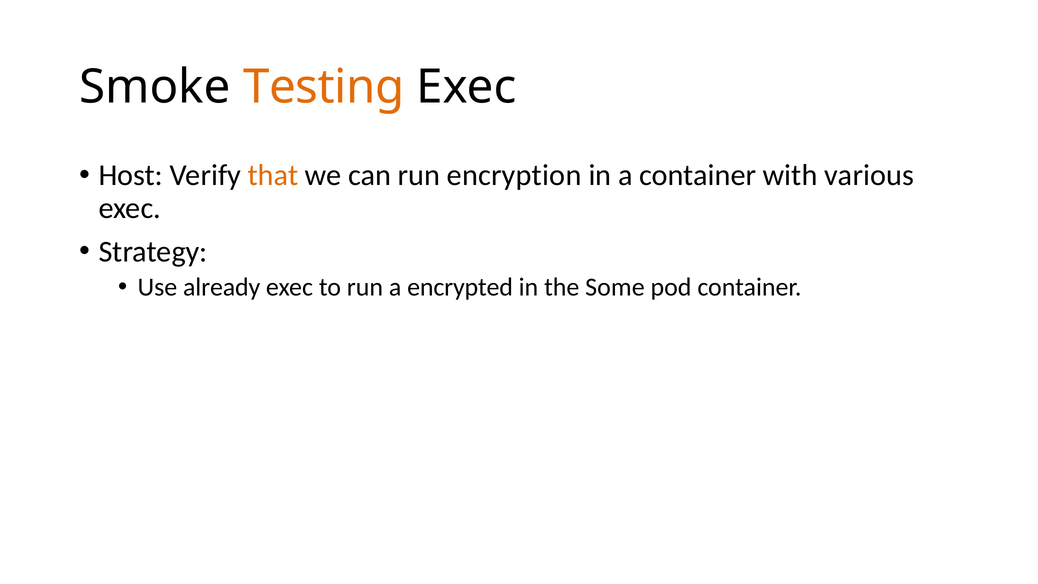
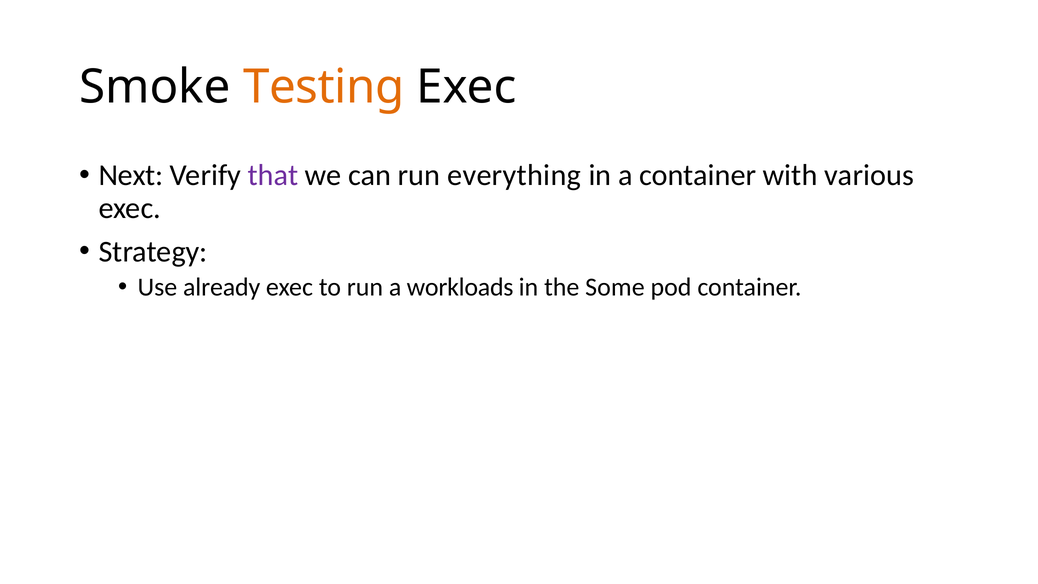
Host: Host -> Next
that colour: orange -> purple
encryption: encryption -> everything
encrypted: encrypted -> workloads
